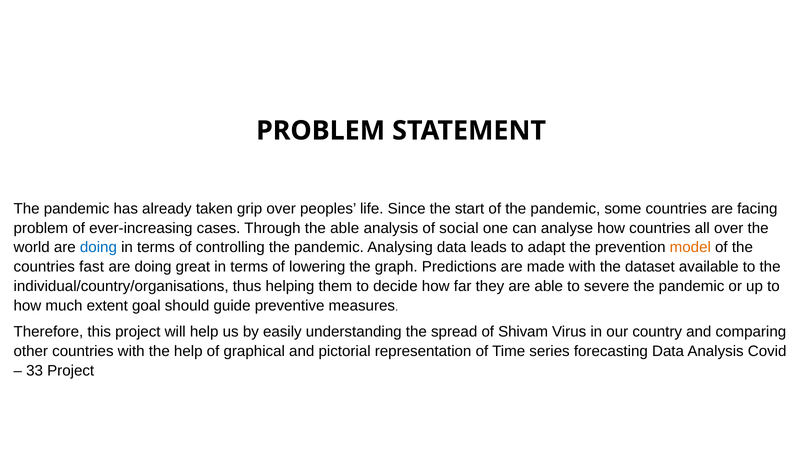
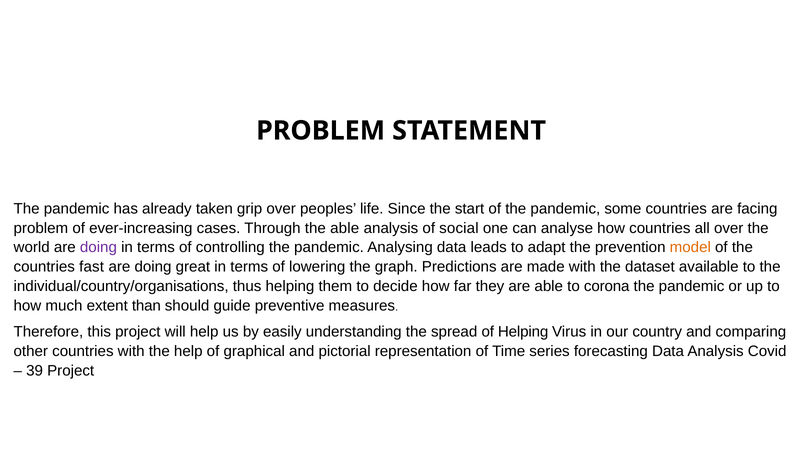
doing at (98, 247) colour: blue -> purple
severe: severe -> corona
goal: goal -> than
of Shivam: Shivam -> Helping
33: 33 -> 39
